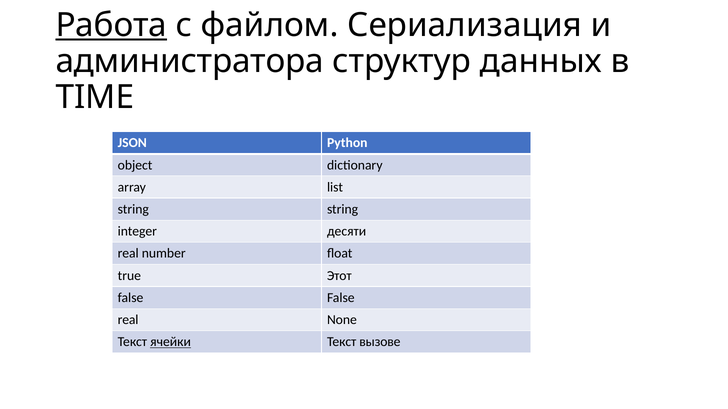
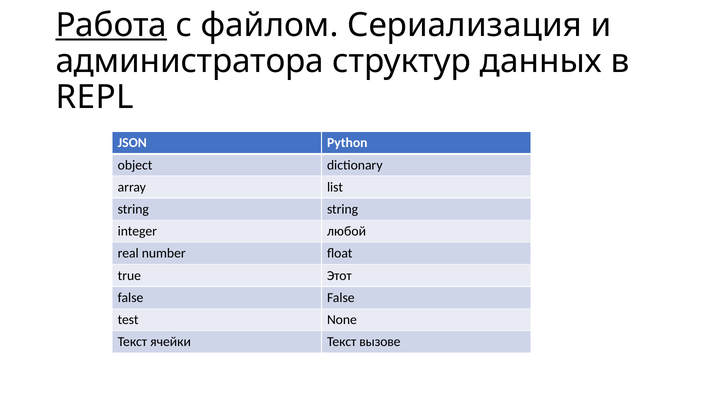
TIME: TIME -> REPL
десяти: десяти -> любой
real at (128, 320): real -> test
ячейки underline: present -> none
